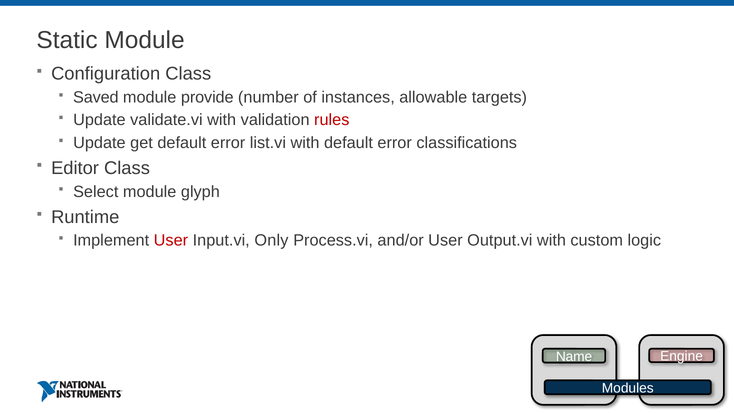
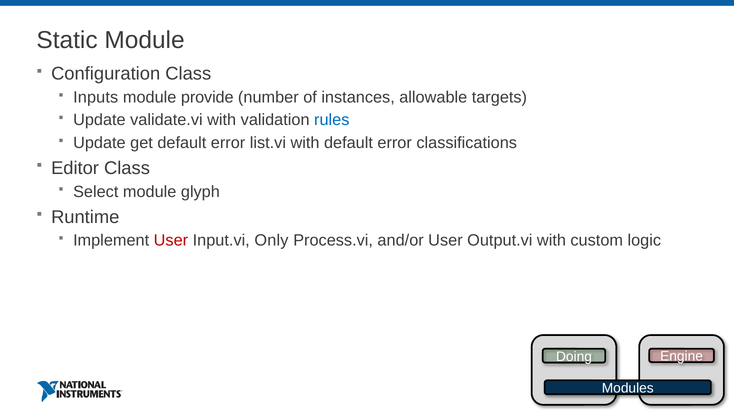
Saved: Saved -> Inputs
rules colour: red -> blue
Name: Name -> Doing
